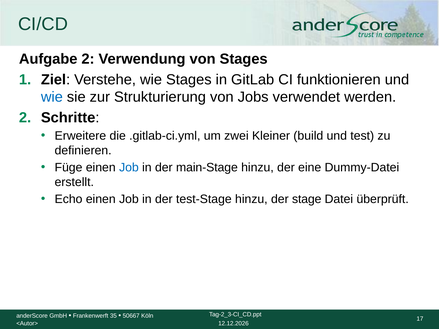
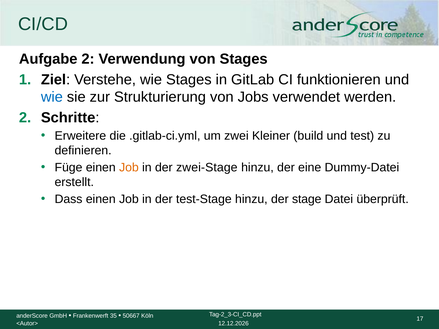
Job at (129, 168) colour: blue -> orange
main-Stage: main-Stage -> zwei-Stage
Echo: Echo -> Dass
